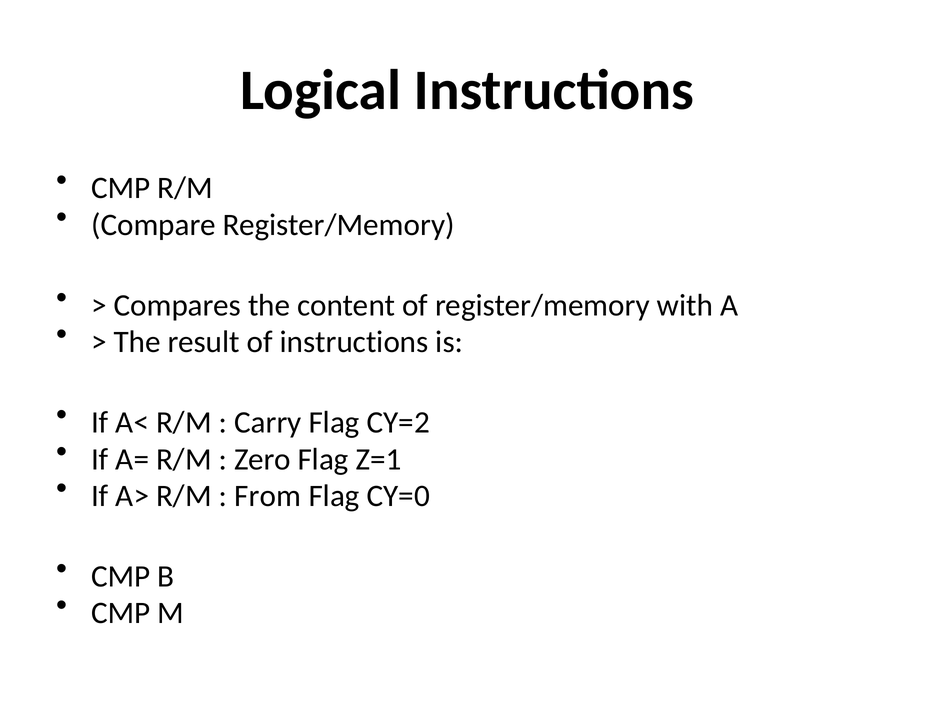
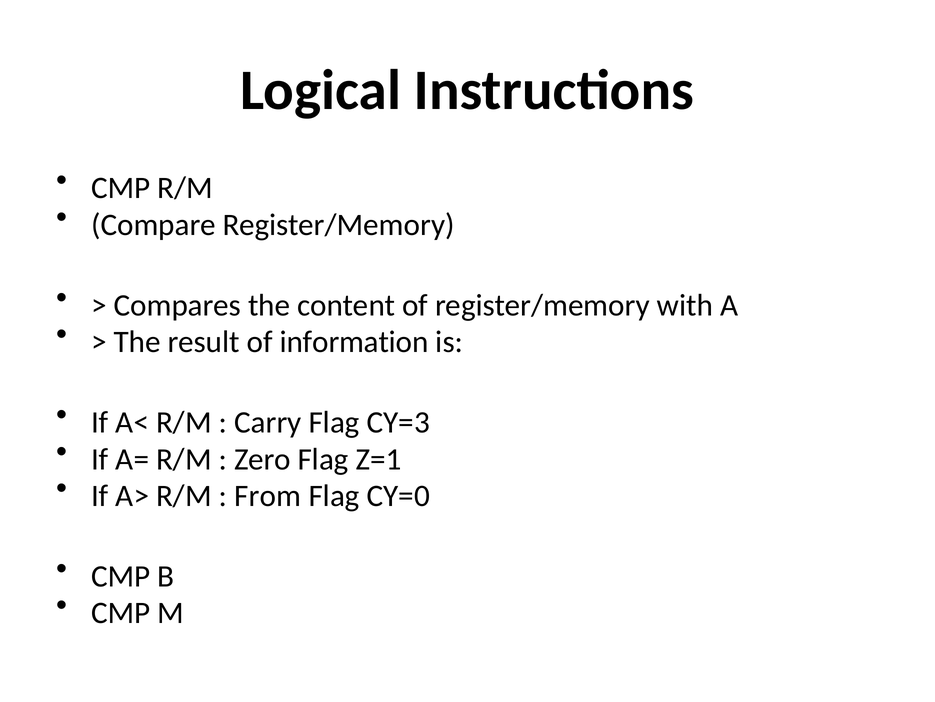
of instructions: instructions -> information
CY=2: CY=2 -> CY=3
